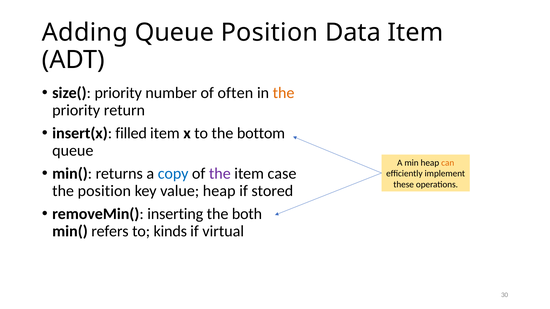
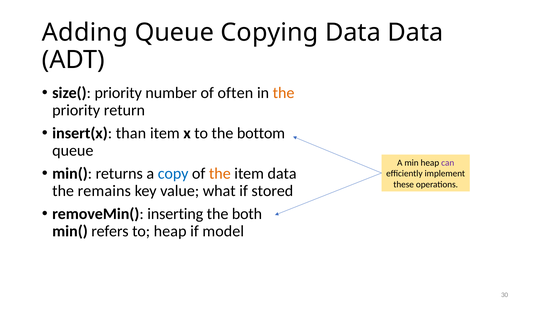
Queue Position: Position -> Copying
Data Item: Item -> Data
filled: filled -> than
can colour: orange -> purple
the at (220, 174) colour: purple -> orange
item case: case -> data
the position: position -> remains
value heap: heap -> what
to kinds: kinds -> heap
virtual: virtual -> model
